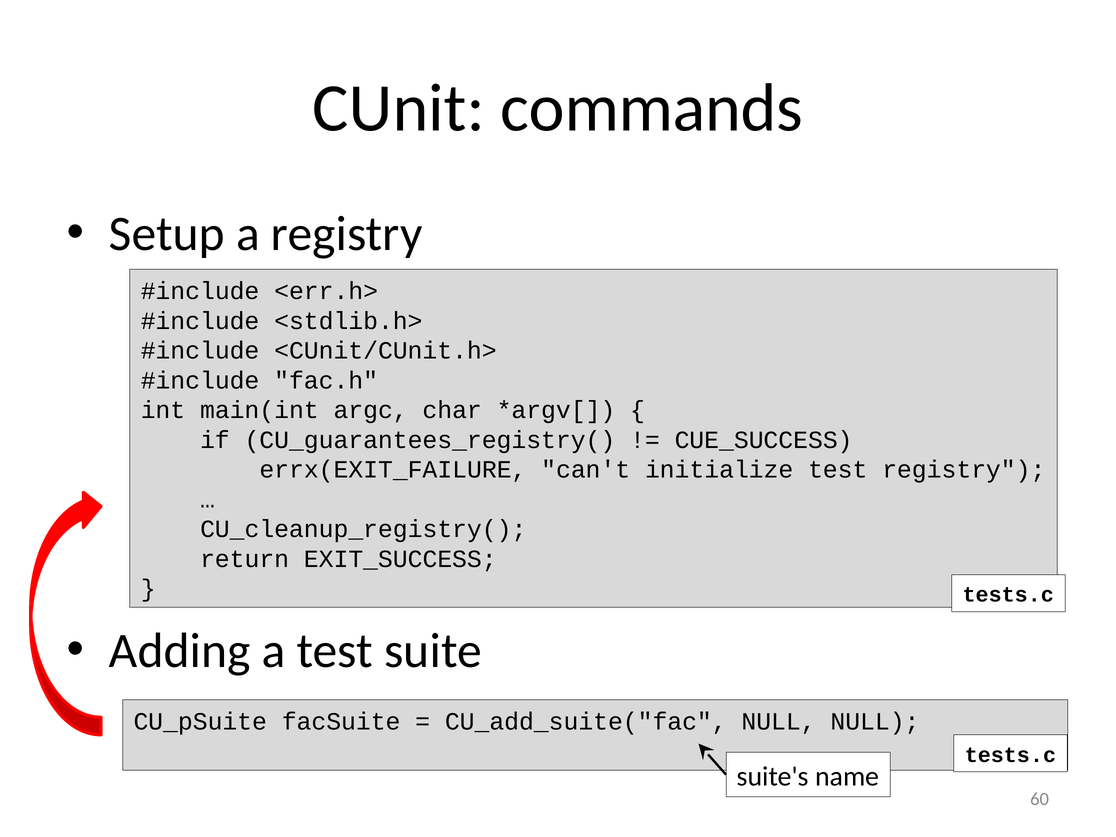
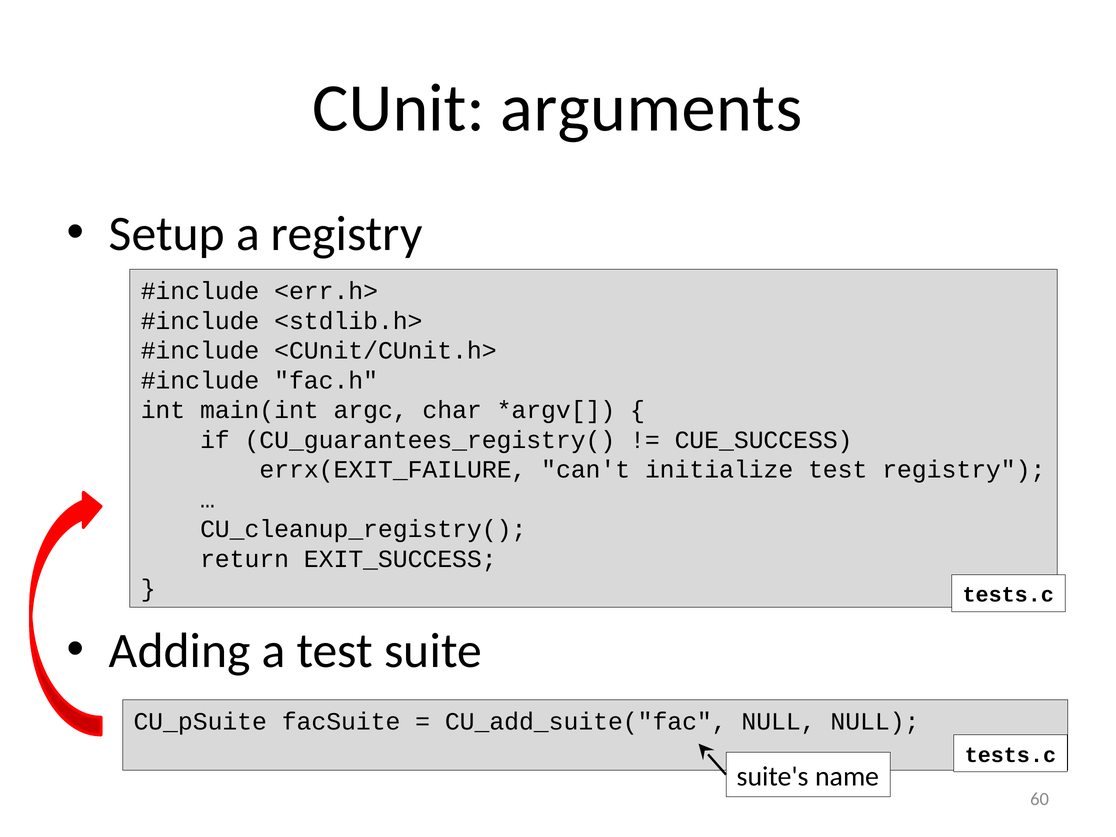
commands: commands -> arguments
